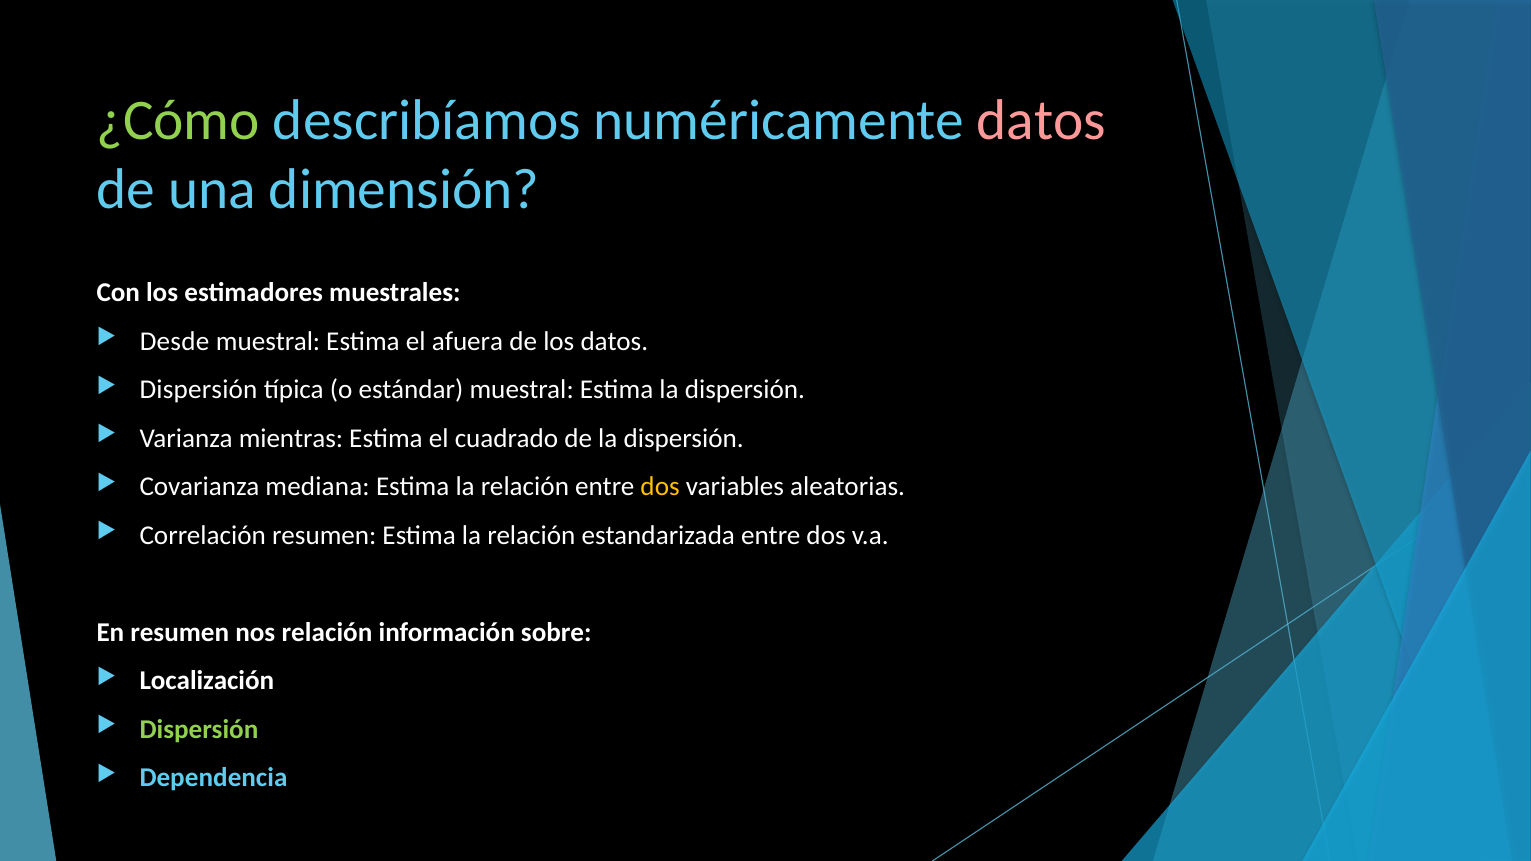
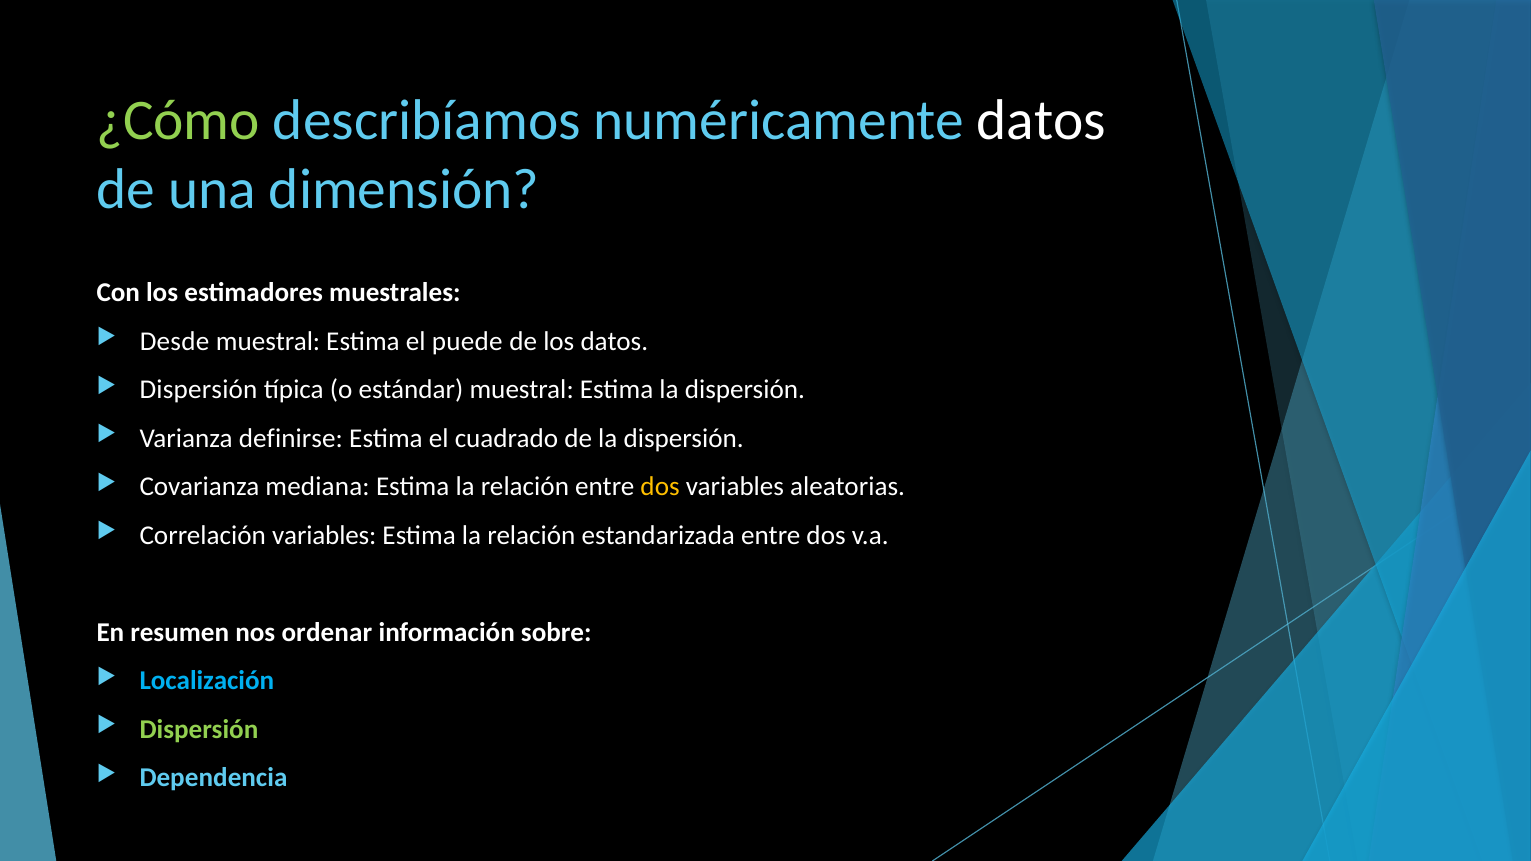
datos at (1041, 121) colour: pink -> white
afuera: afuera -> puede
mientras: mientras -> definirse
Correlación resumen: resumen -> variables
nos relación: relación -> ordenar
Localización colour: white -> light blue
